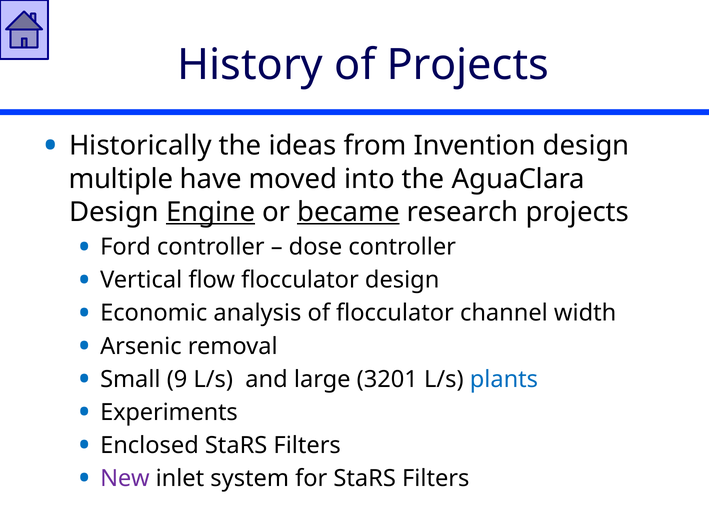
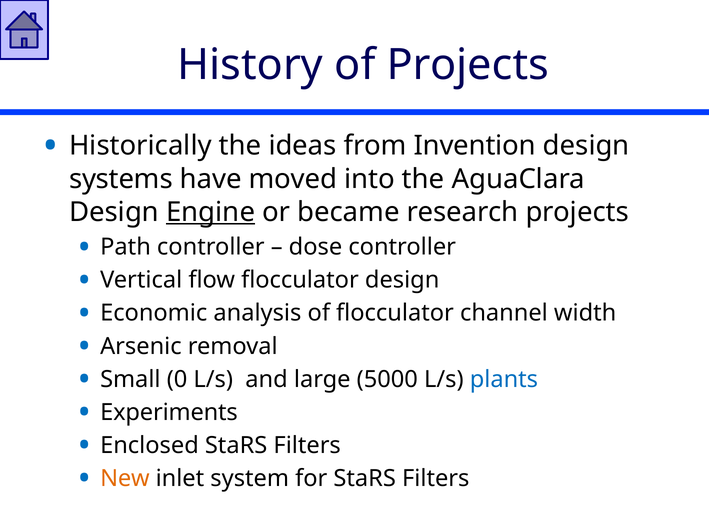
multiple: multiple -> systems
became underline: present -> none
Ford: Ford -> Path
9: 9 -> 0
3201: 3201 -> 5000
New colour: purple -> orange
